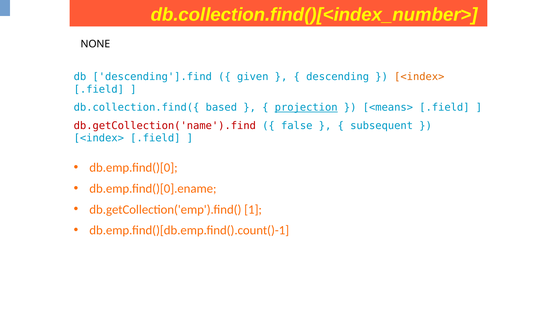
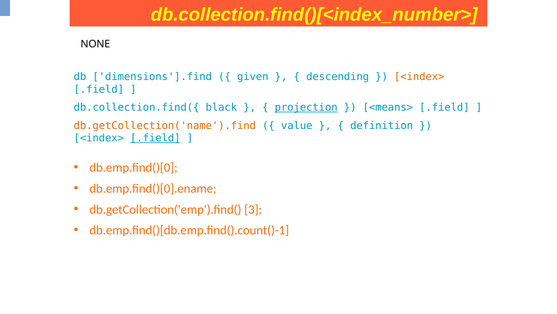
descending'].find: descending'].find -> dimensions'].find
based: based -> black
db.getCollection('name').find colour: red -> orange
false: false -> value
subsequent: subsequent -> definition
.field at (155, 138) underline: none -> present
1: 1 -> 3
